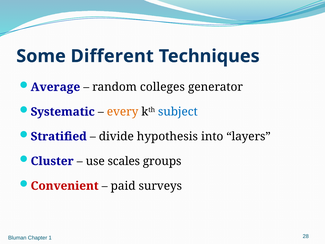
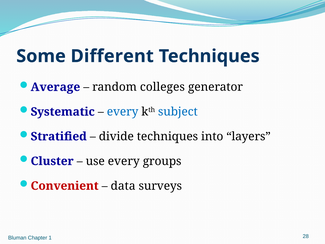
every at (123, 112) colour: orange -> blue
divide hypothesis: hypothesis -> techniques
use scales: scales -> every
paid: paid -> data
